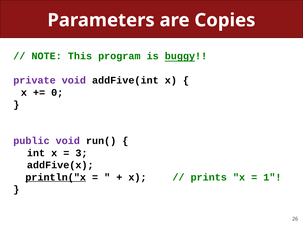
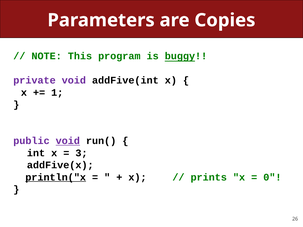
0: 0 -> 1
void at (68, 141) underline: none -> present
1: 1 -> 0
